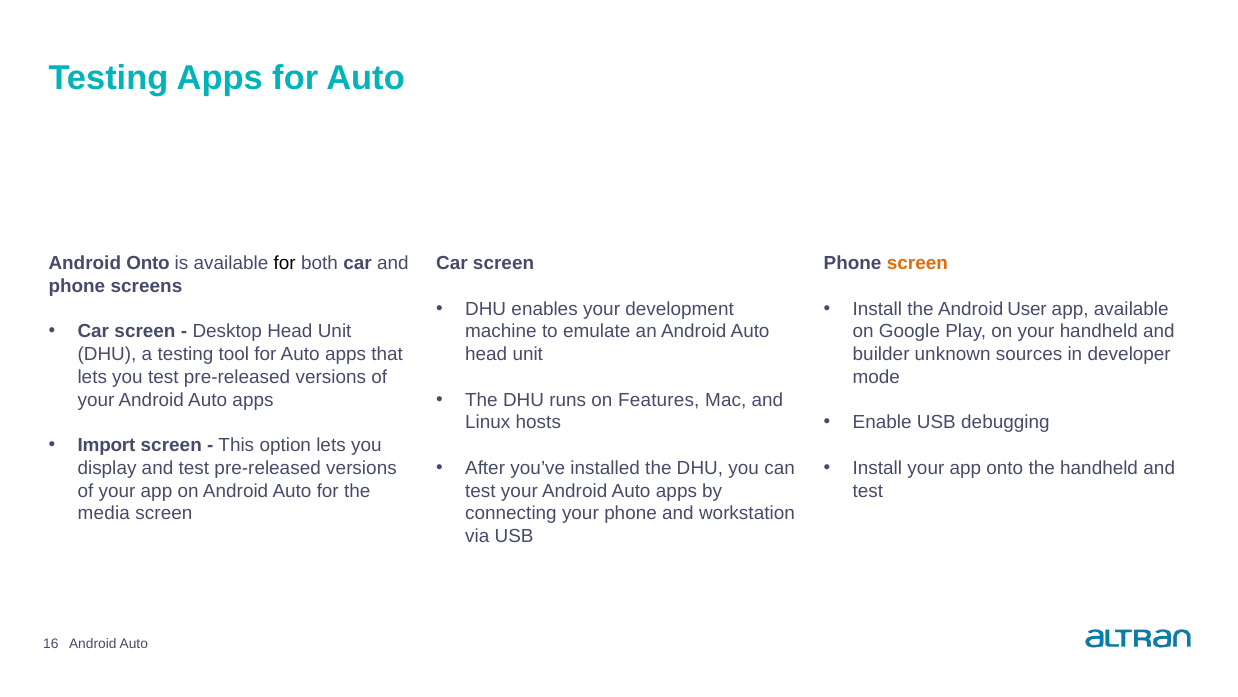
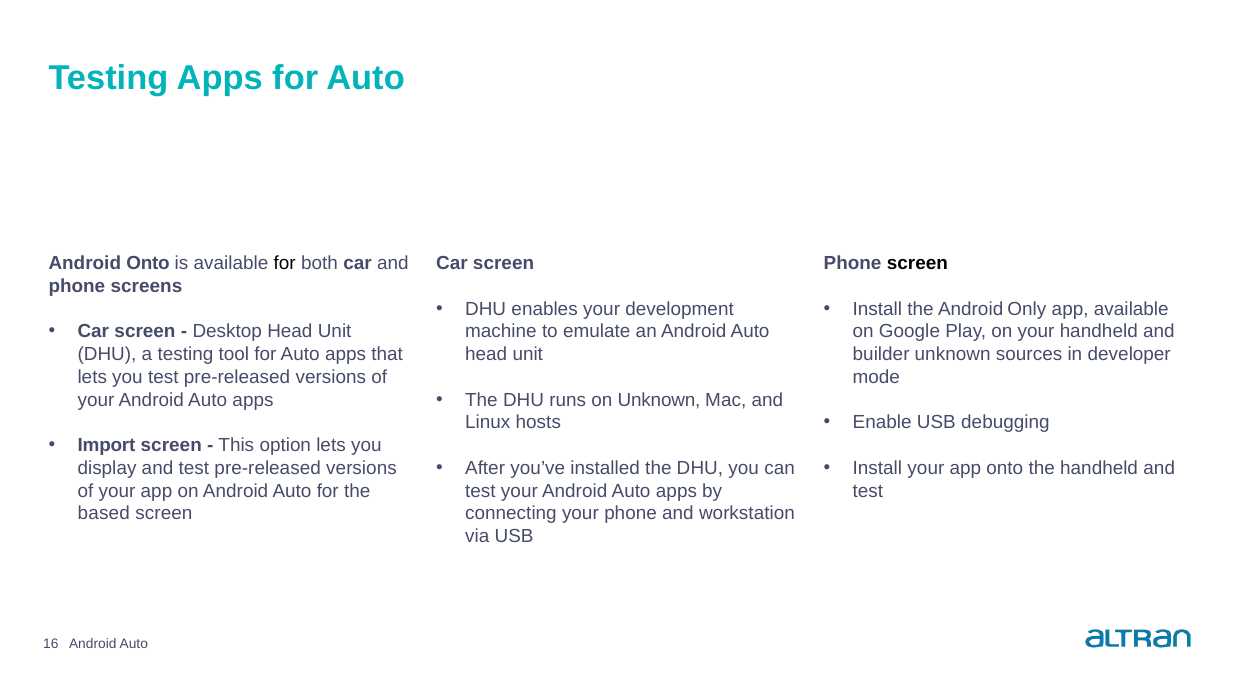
screen at (917, 263) colour: orange -> black
User: User -> Only
on Features: Features -> Unknown
media: media -> based
